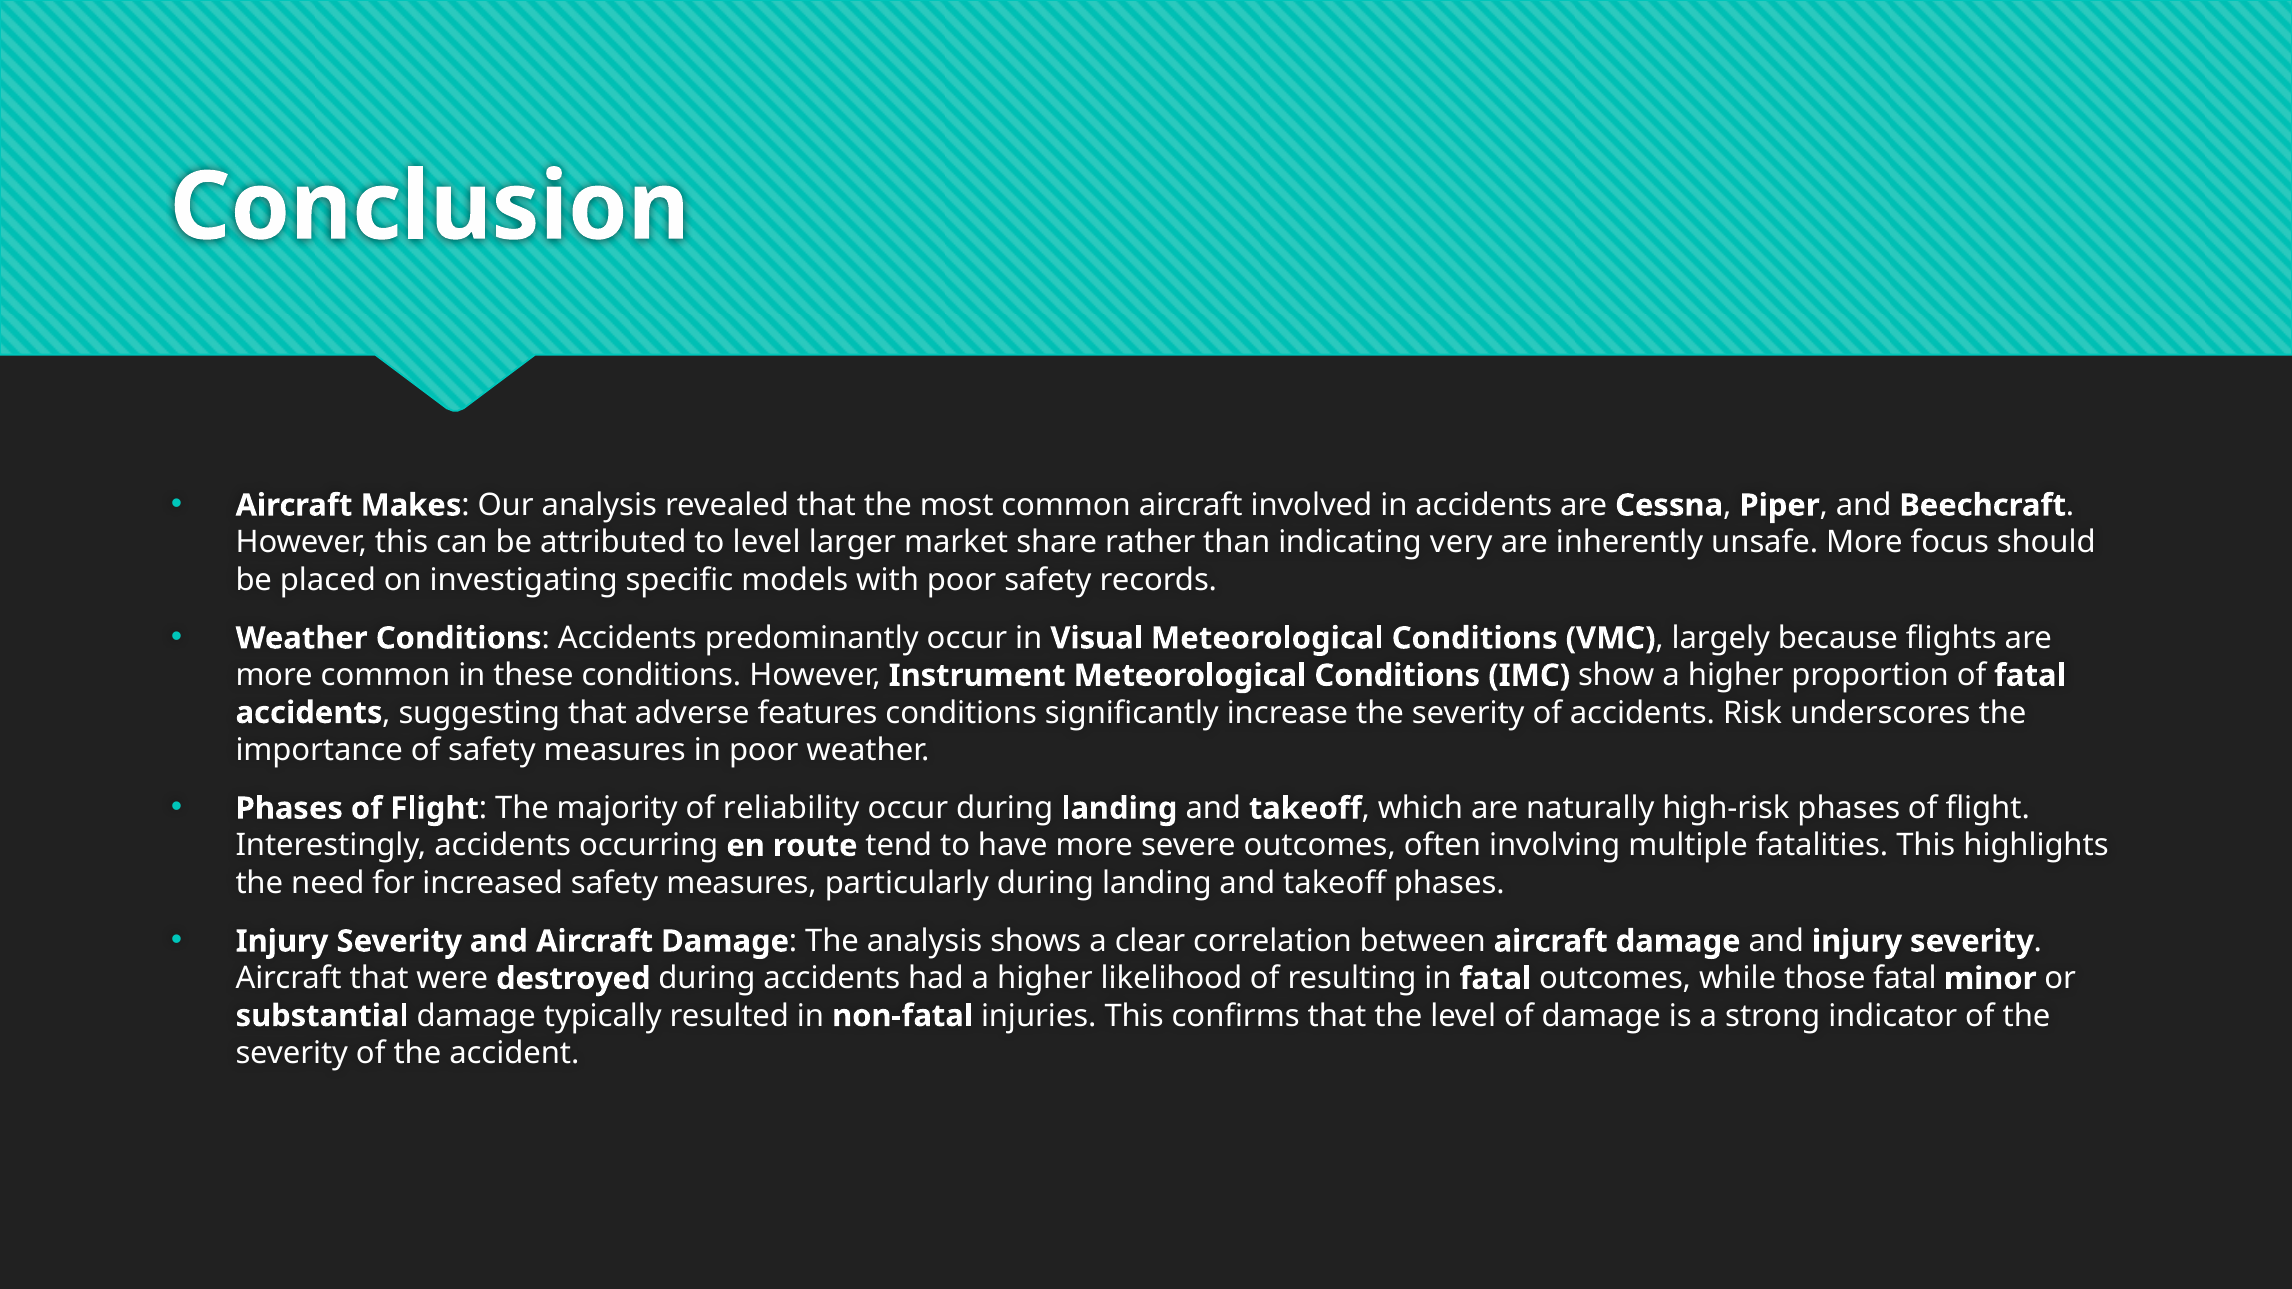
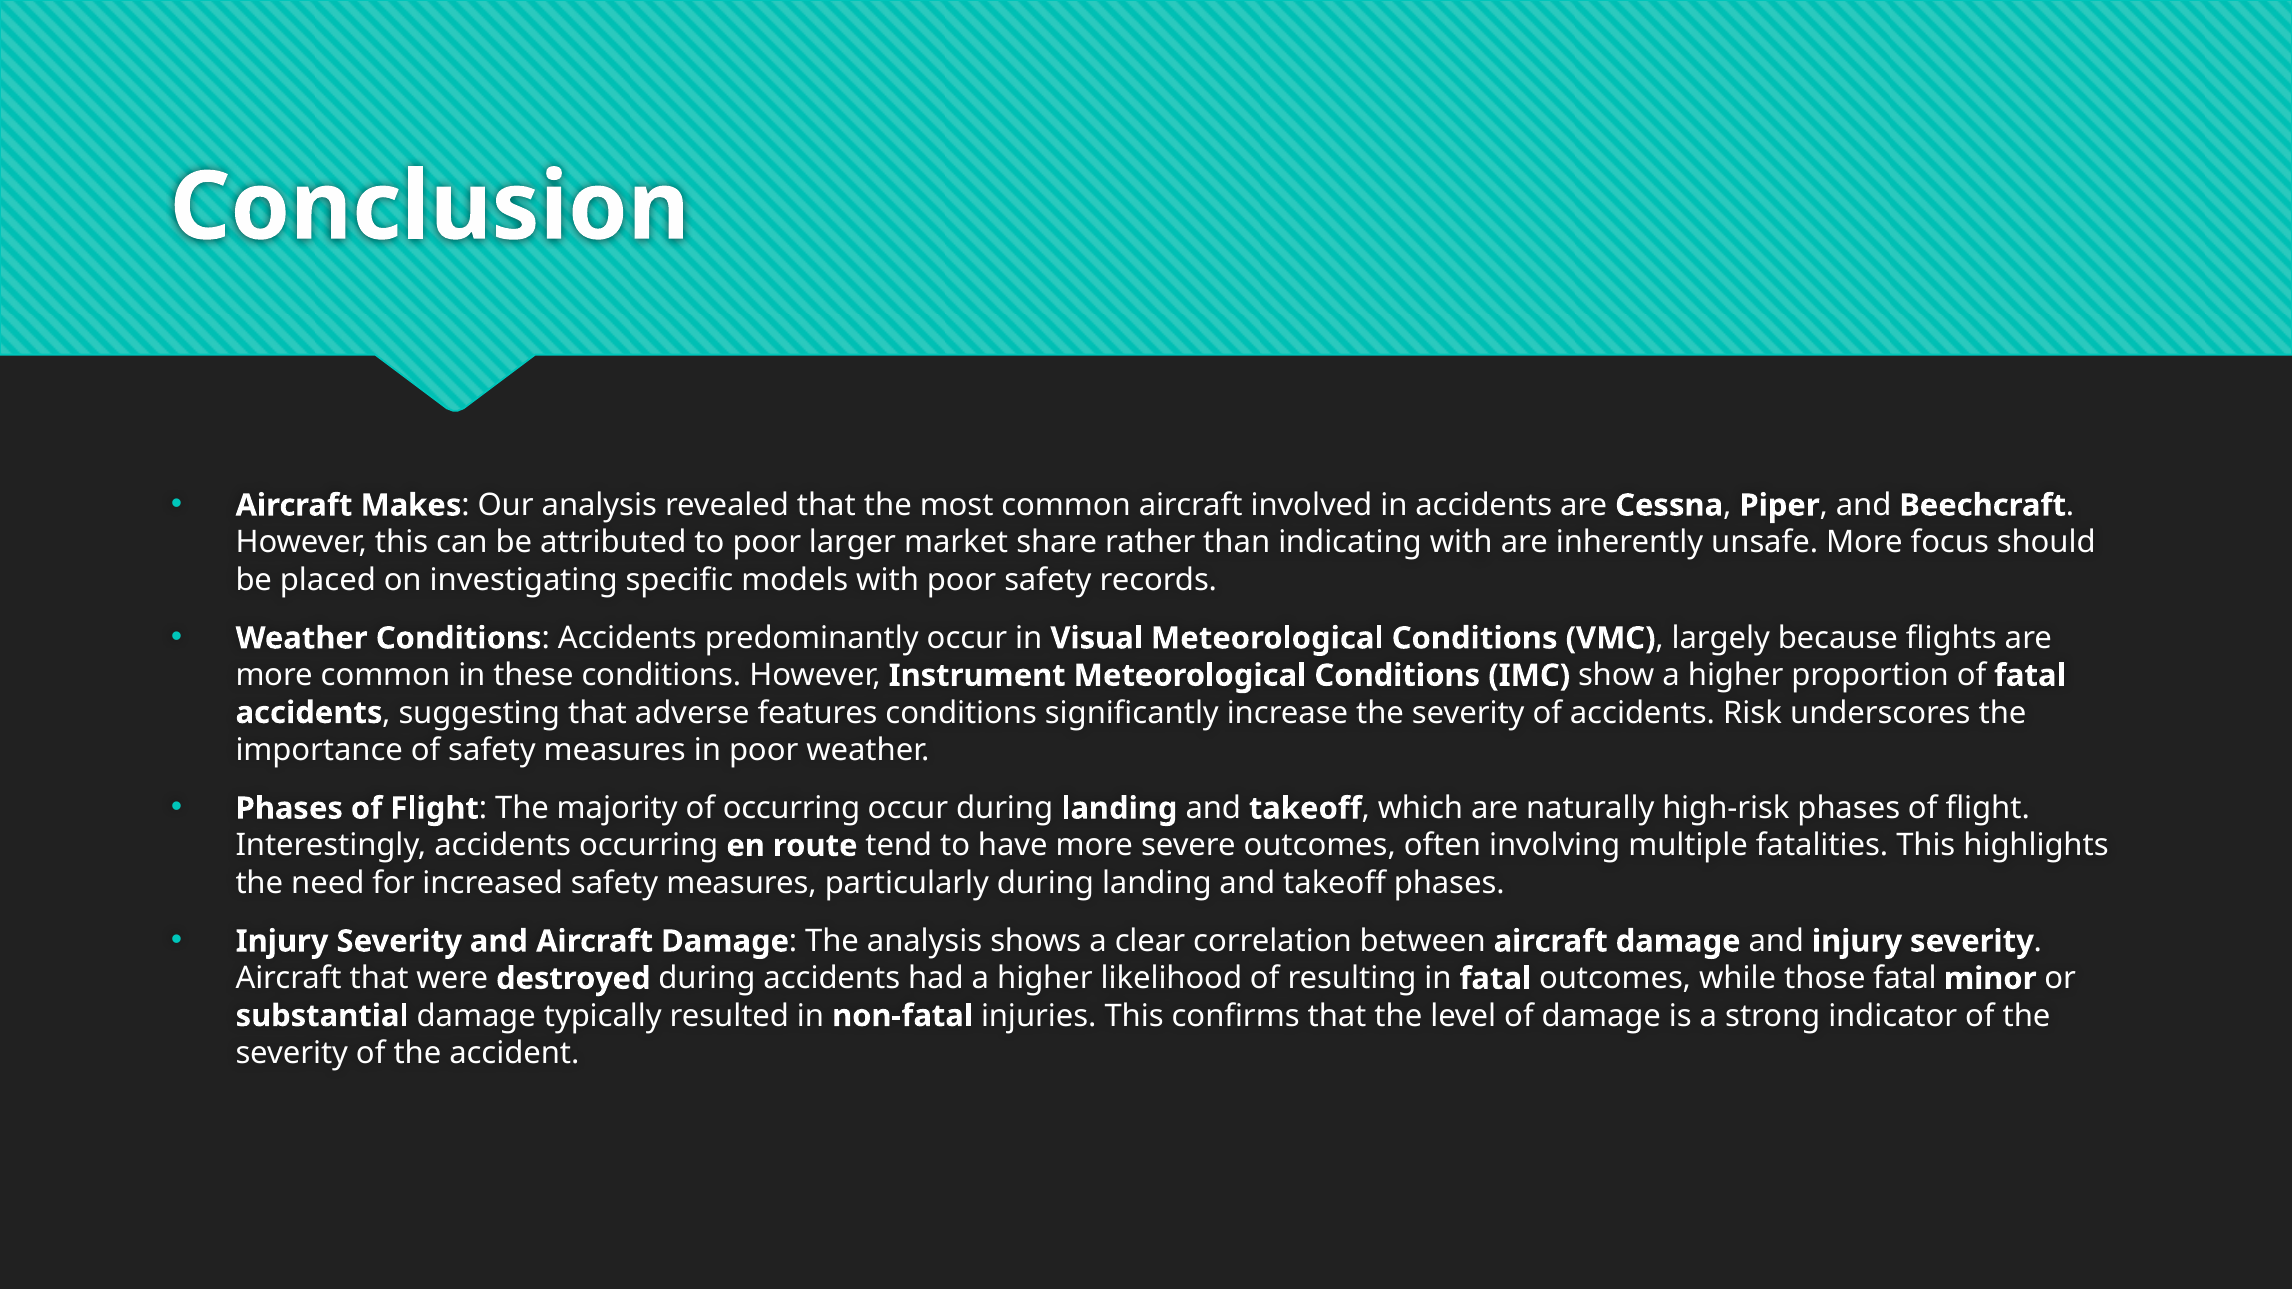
to level: level -> poor
indicating very: very -> with
of reliability: reliability -> occurring
